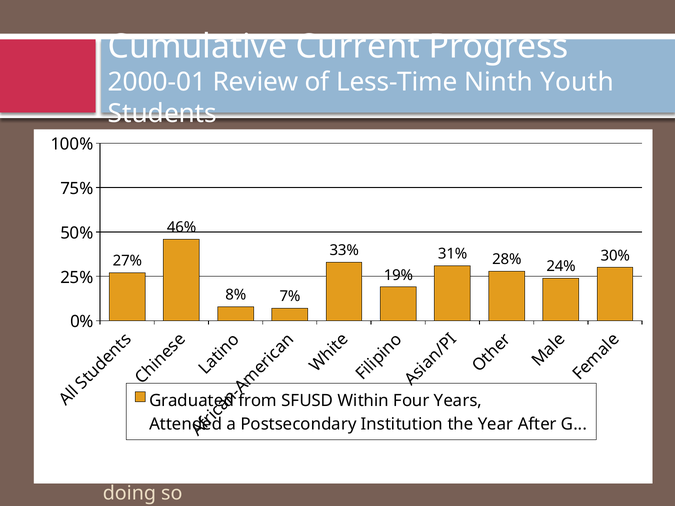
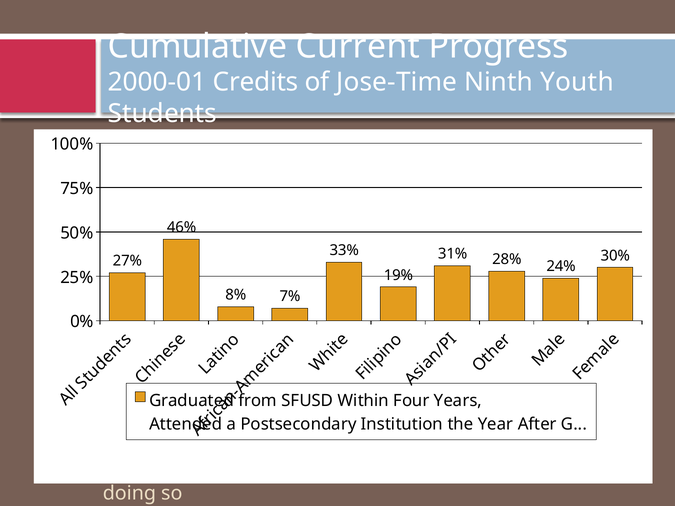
Review: Review -> Credits
Less-Time: Less-Time -> Jose-Time
